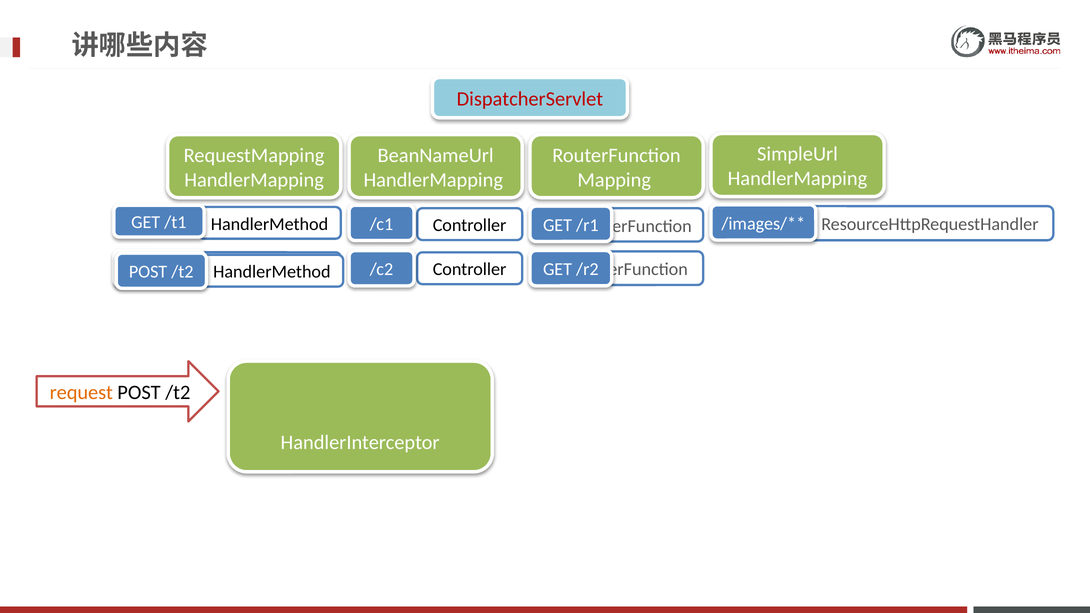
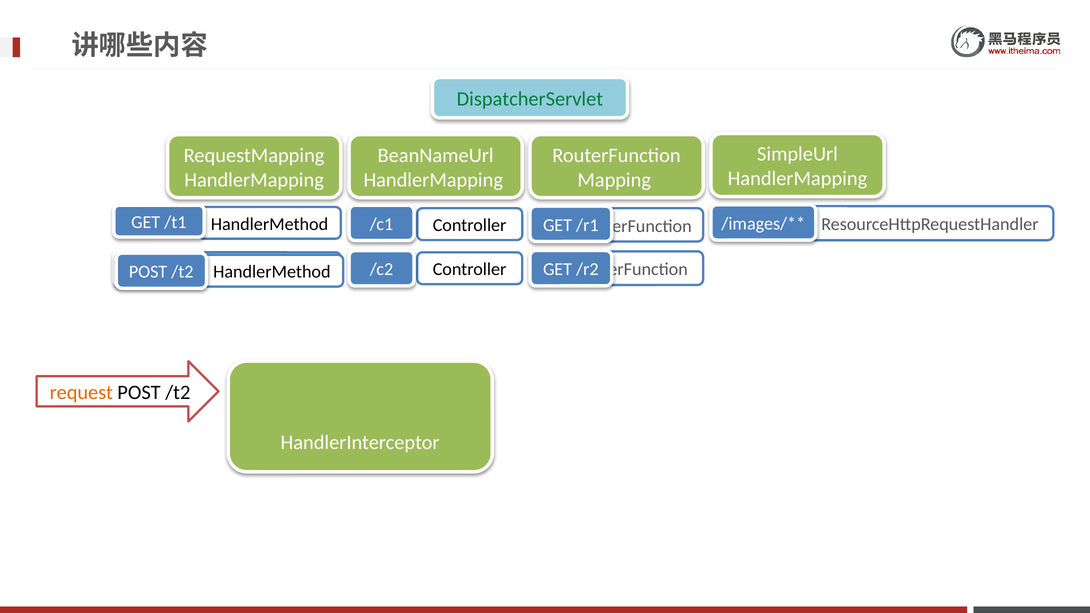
DispatcherServlet colour: red -> green
